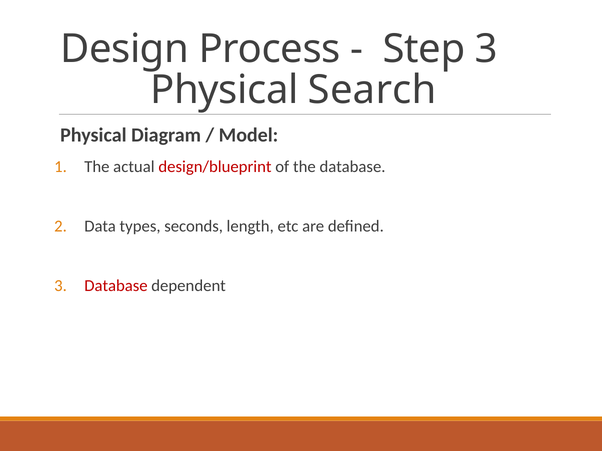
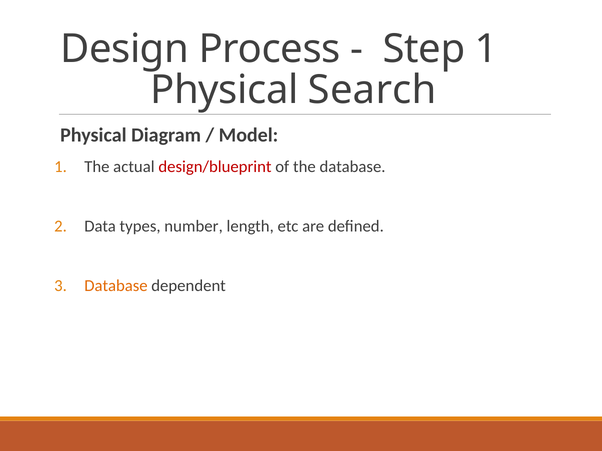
Step 3: 3 -> 1
seconds: seconds -> number
Database at (116, 286) colour: red -> orange
